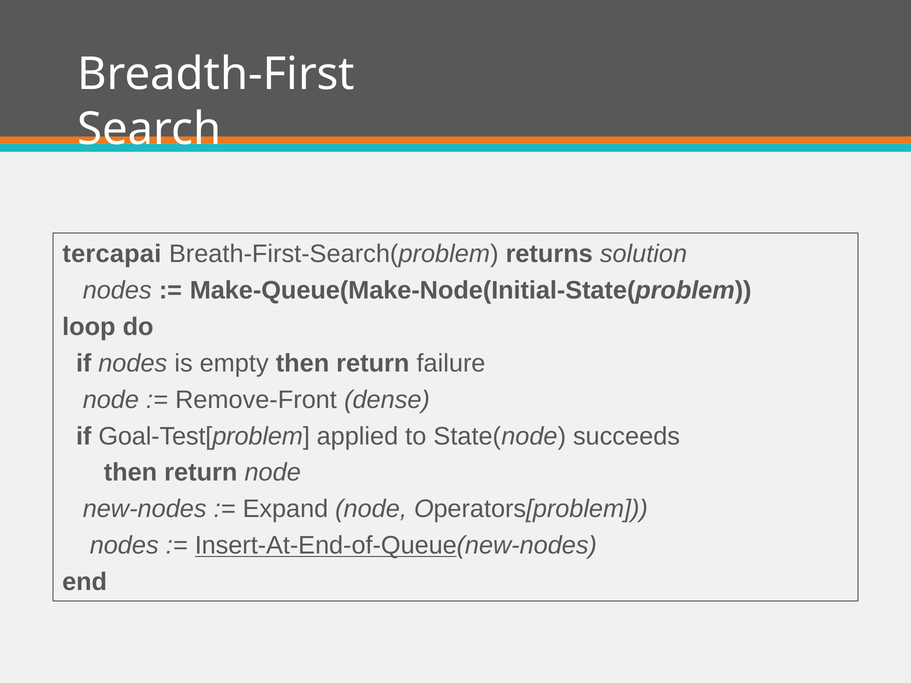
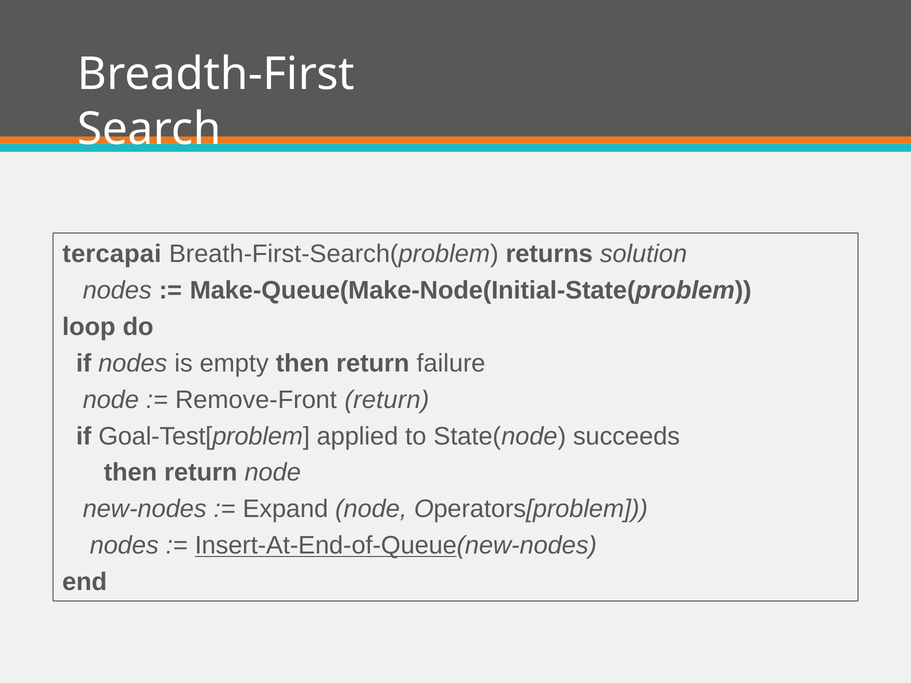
Remove-Front dense: dense -> return
